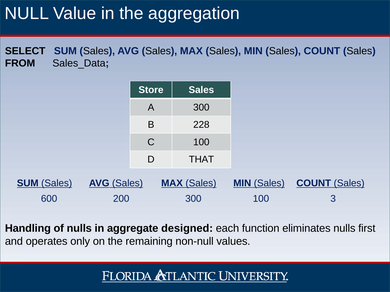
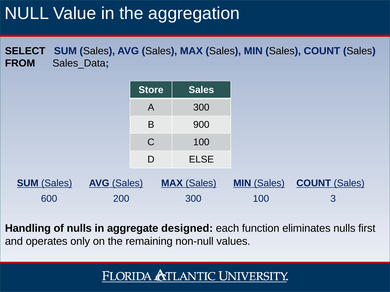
228: 228 -> 900
THAT: THAT -> ELSE
